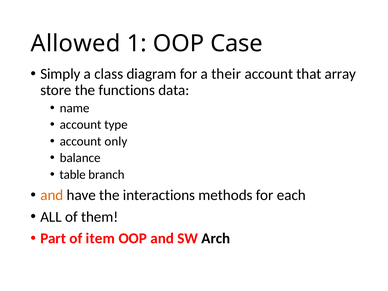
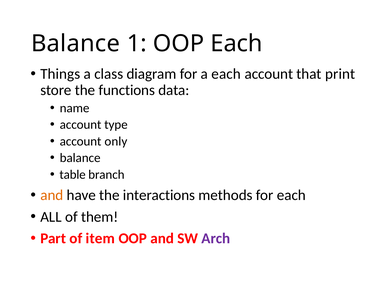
Allowed at (76, 43): Allowed -> Balance
OOP Case: Case -> Each
Simply: Simply -> Things
a their: their -> each
array: array -> print
Arch colour: black -> purple
